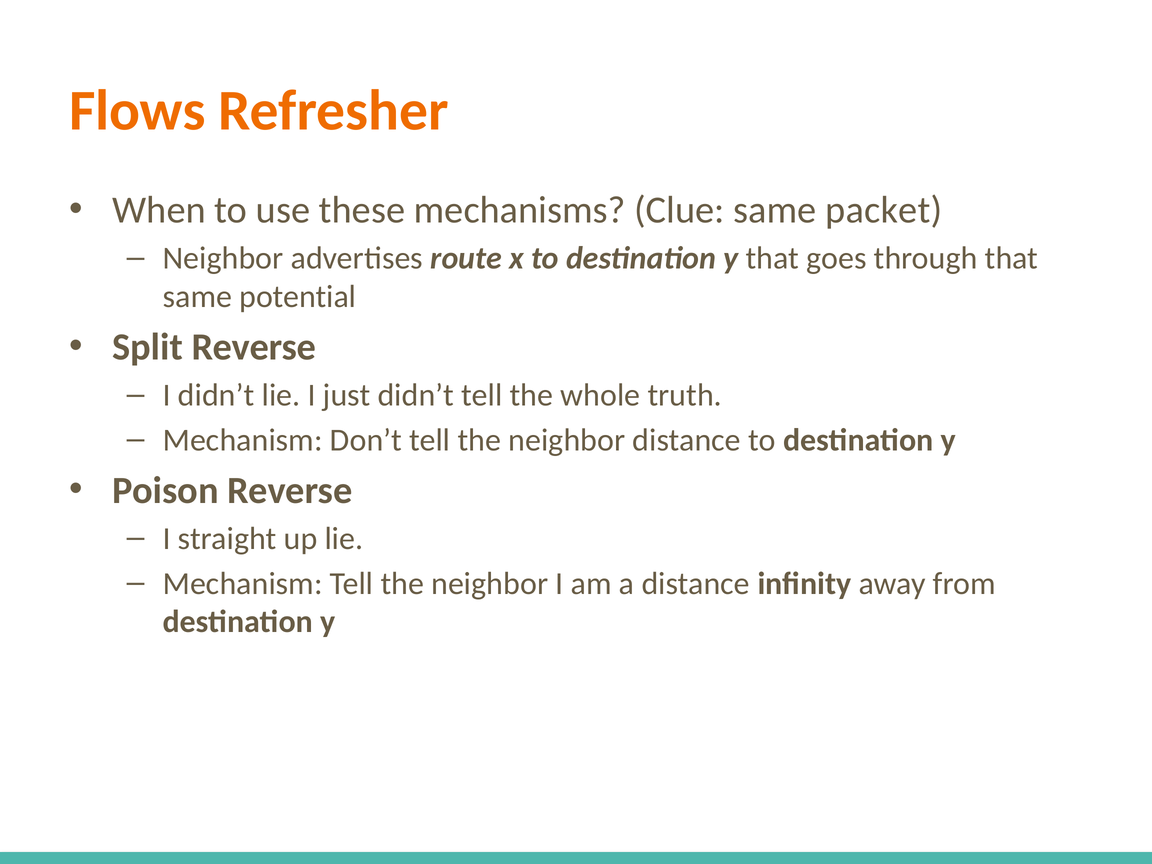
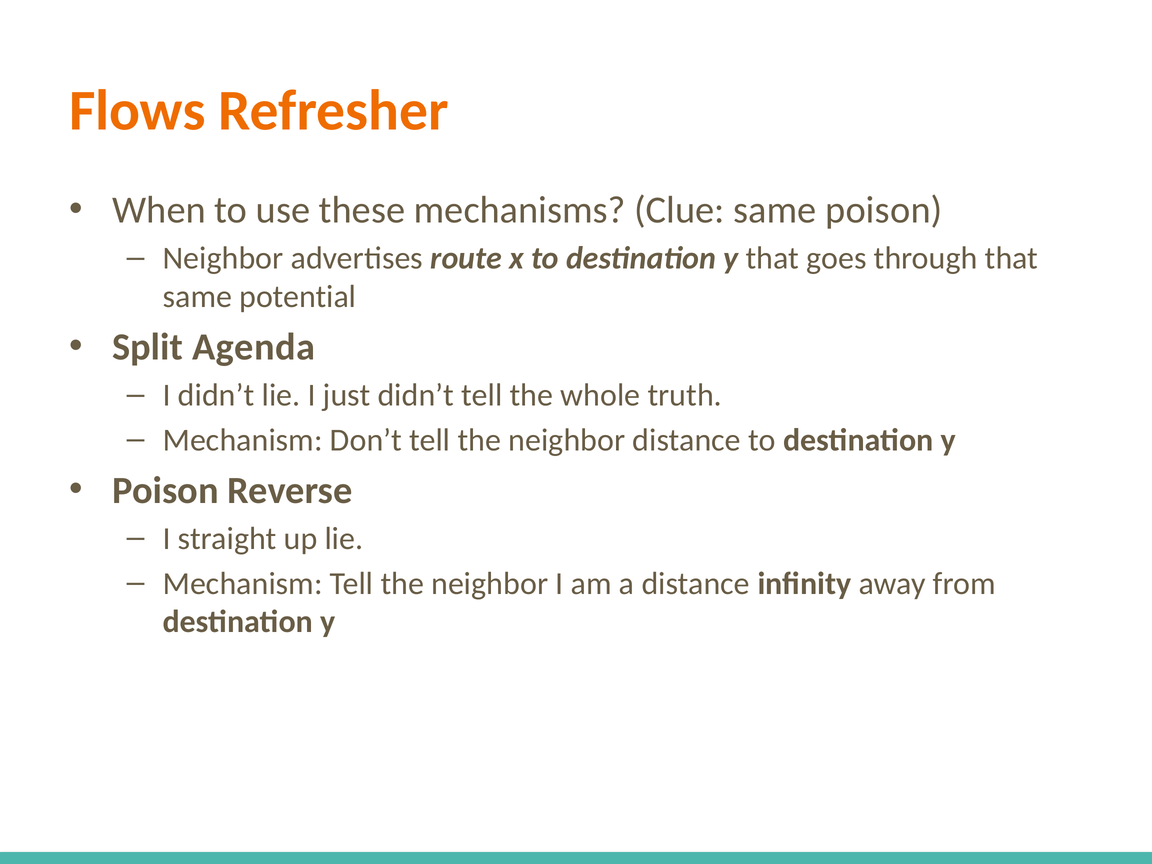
same packet: packet -> poison
Split Reverse: Reverse -> Agenda
